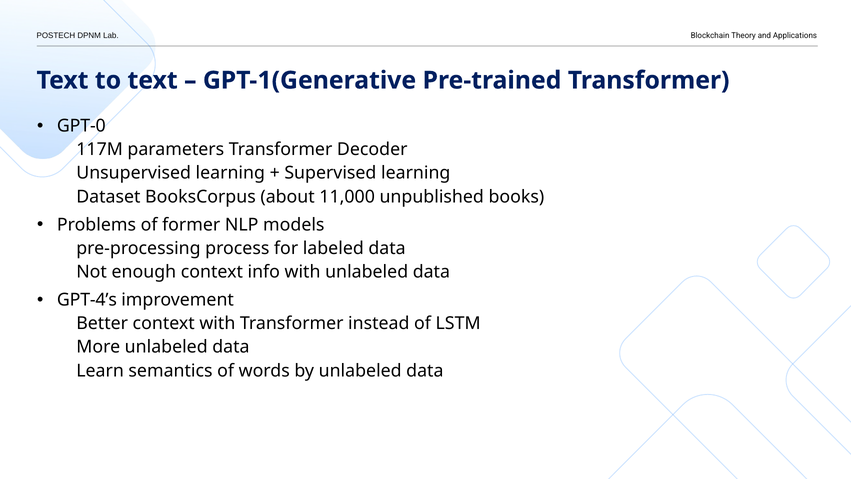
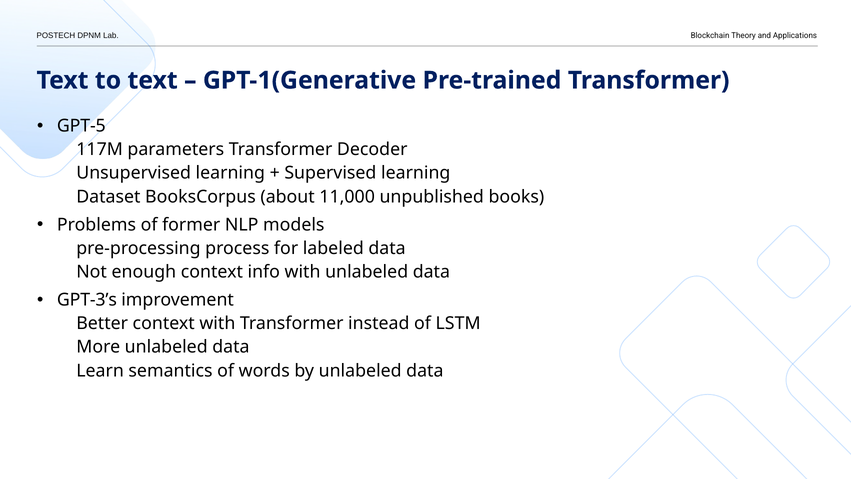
GPT-0: GPT-0 -> GPT-5
GPT-4’s: GPT-4’s -> GPT-3’s
